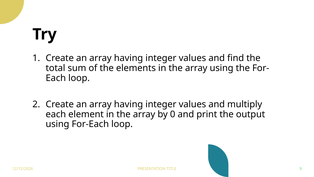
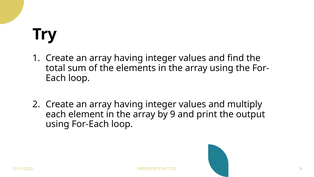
by 0: 0 -> 9
